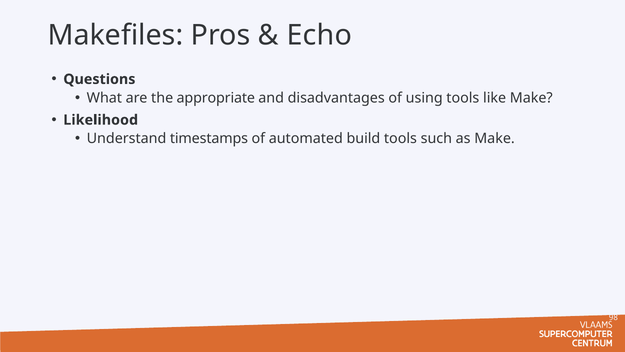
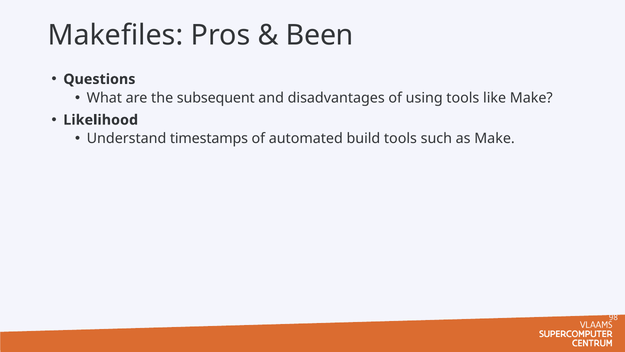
Echo: Echo -> Been
appropriate: appropriate -> subsequent
